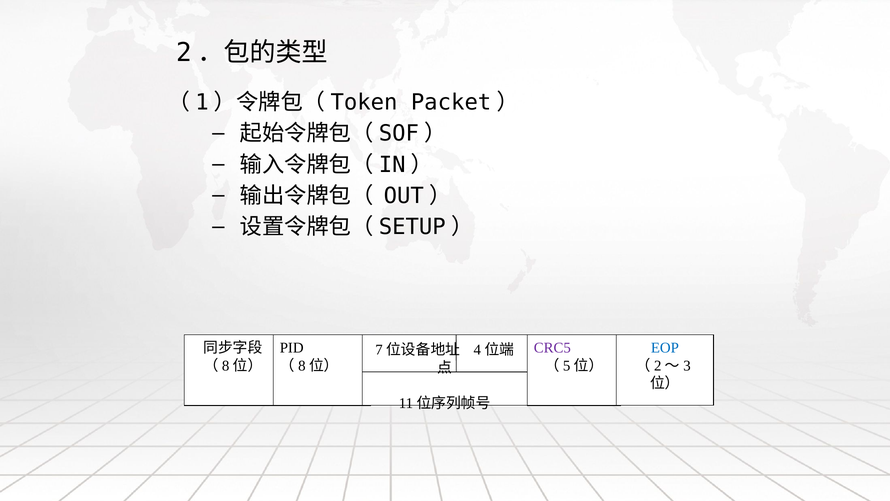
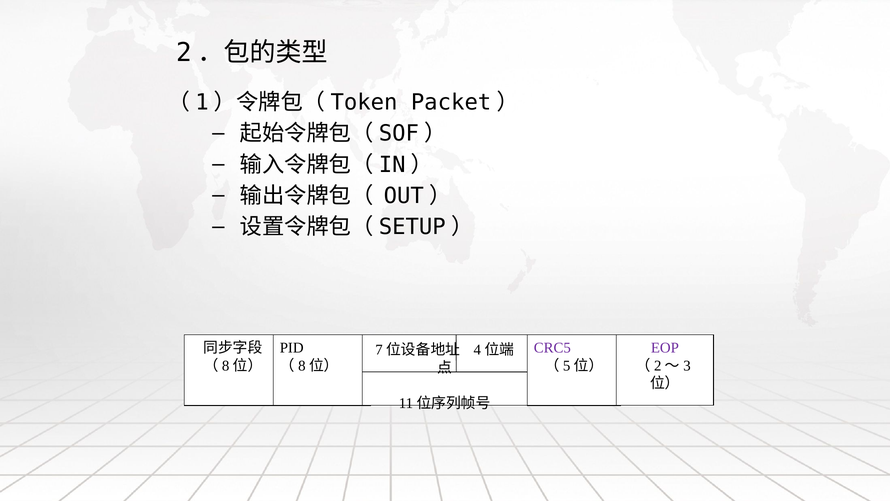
EOP colour: blue -> purple
